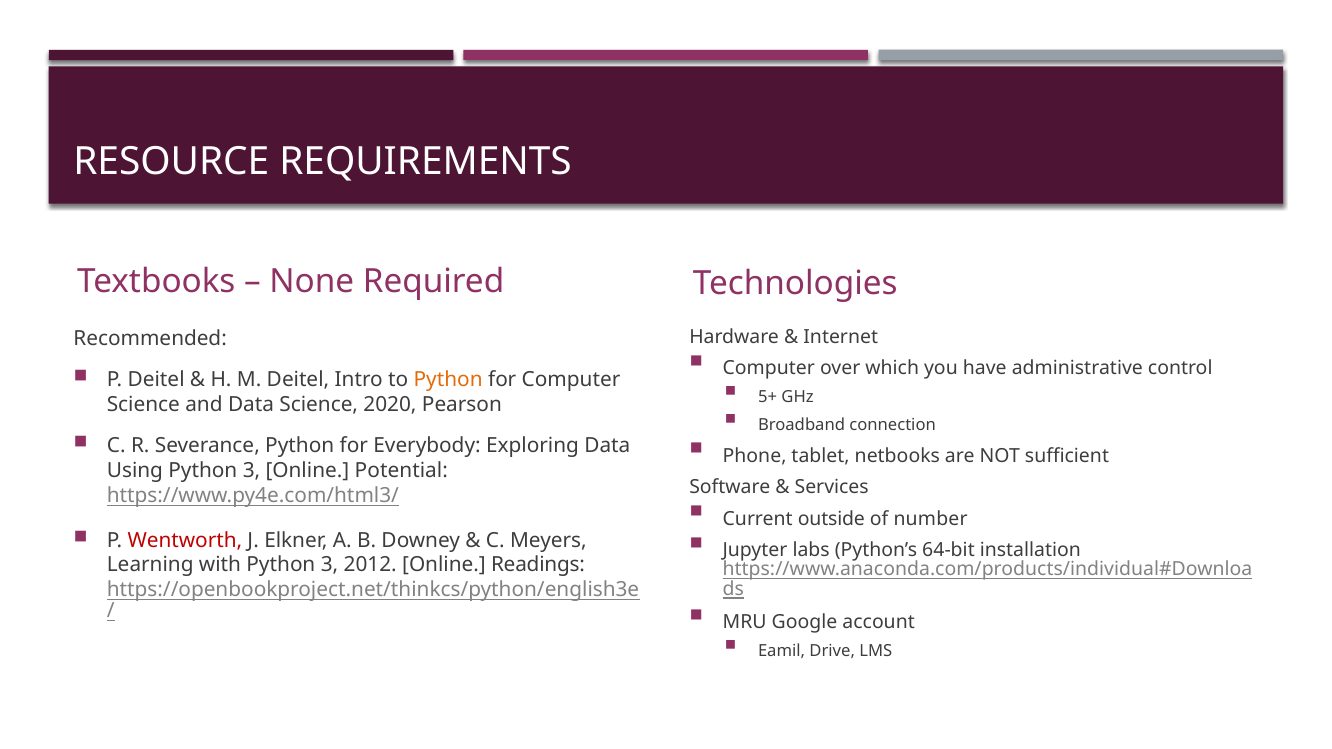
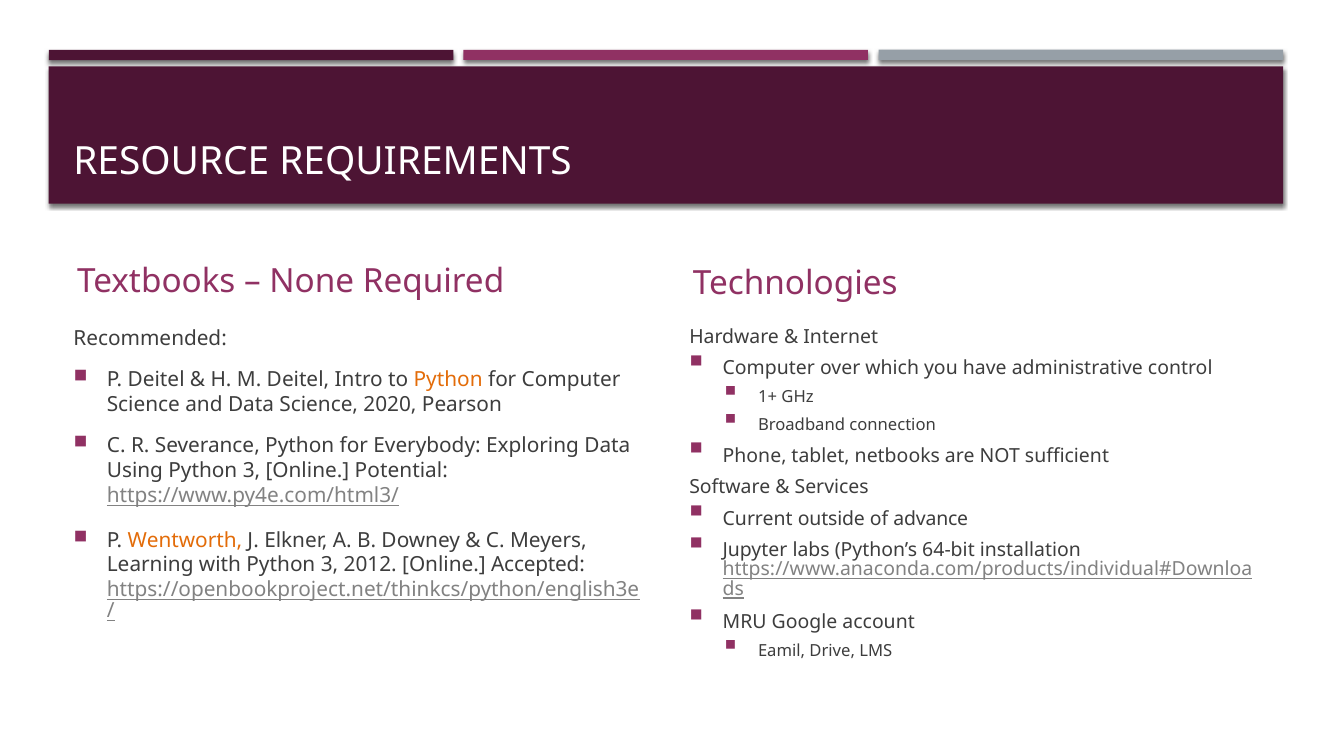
5+: 5+ -> 1+
number: number -> advance
Wentworth colour: red -> orange
Readings: Readings -> Accepted
